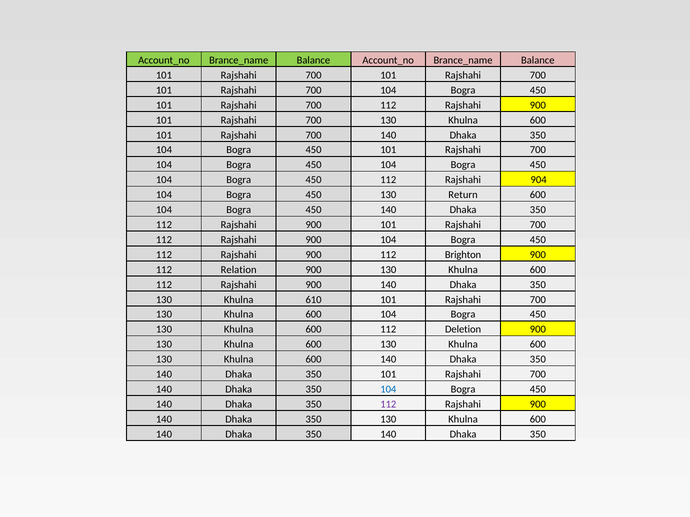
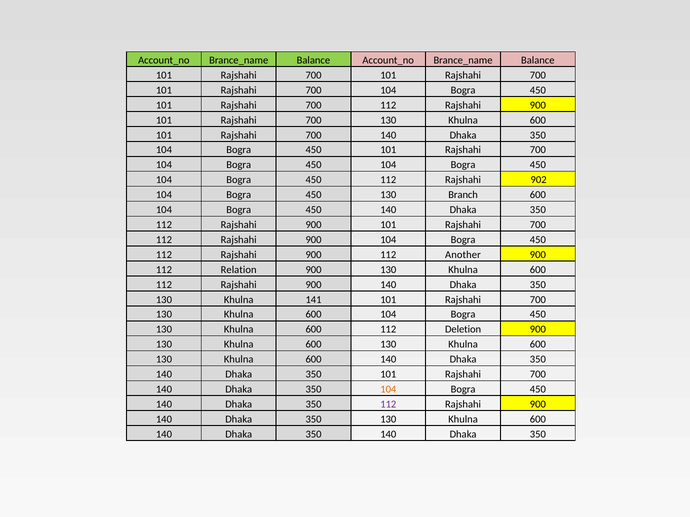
904: 904 -> 902
Return: Return -> Branch
Brighton: Brighton -> Another
610: 610 -> 141
104 at (388, 390) colour: blue -> orange
